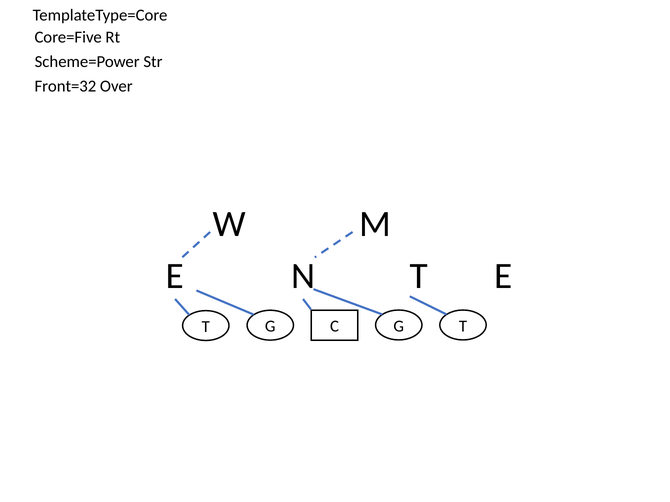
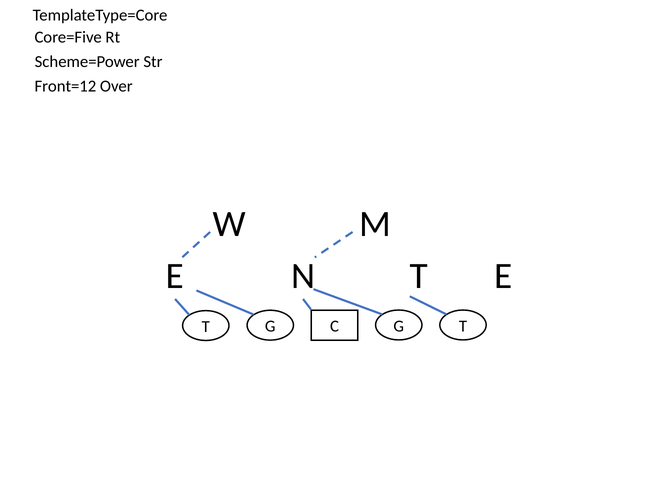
Front=32: Front=32 -> Front=12
